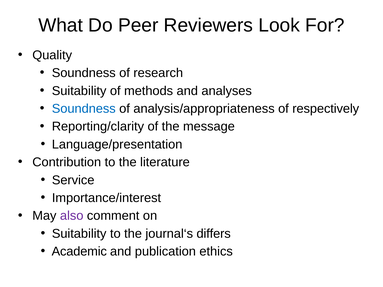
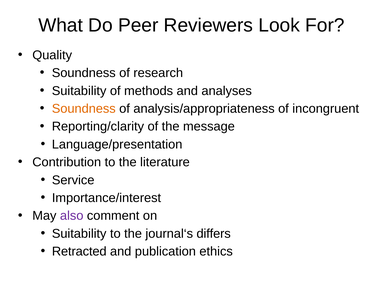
Soundness at (84, 109) colour: blue -> orange
respectively: respectively -> incongruent
Academic: Academic -> Retracted
